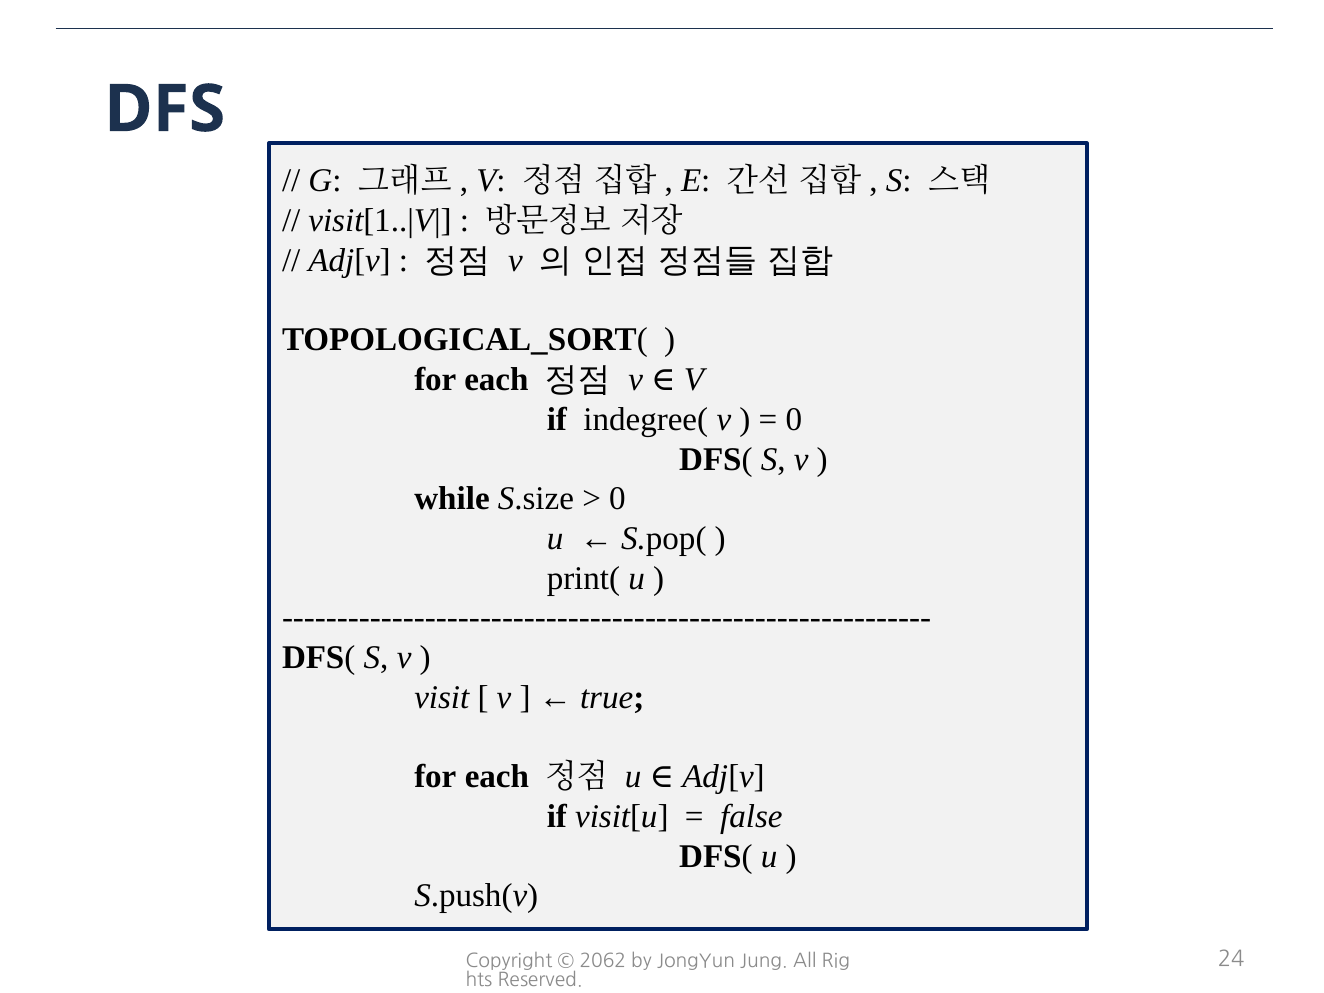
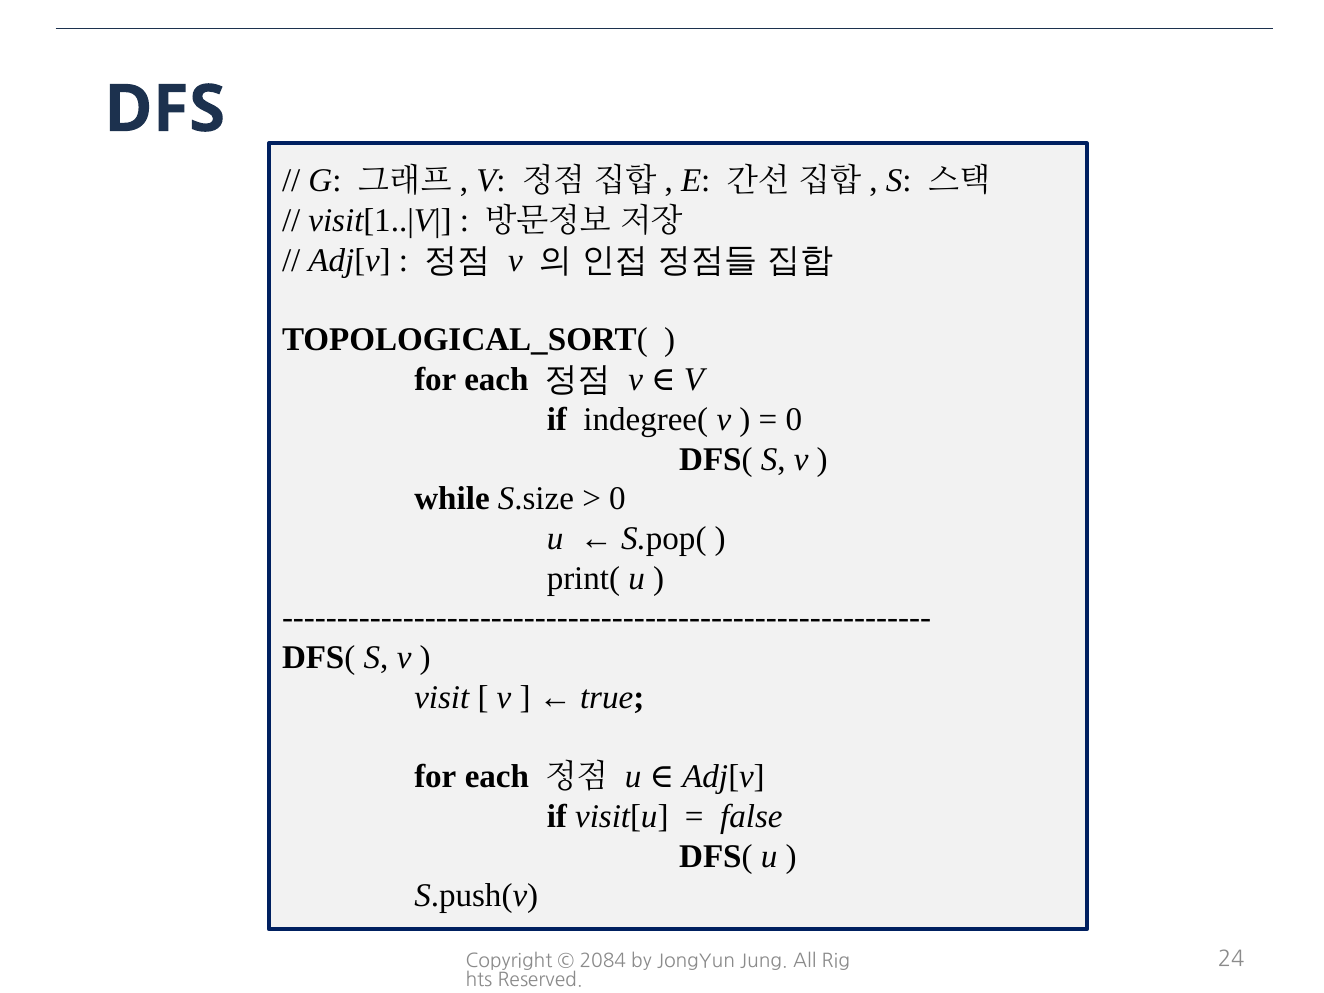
2062: 2062 -> 2084
